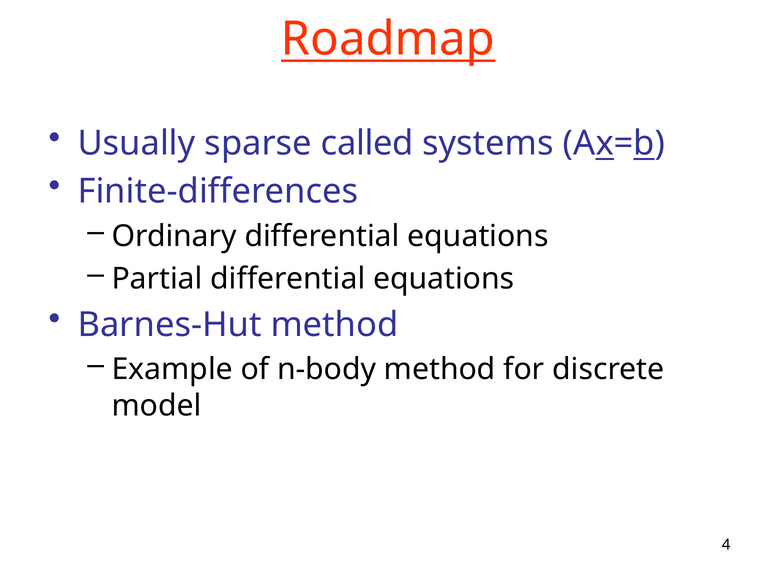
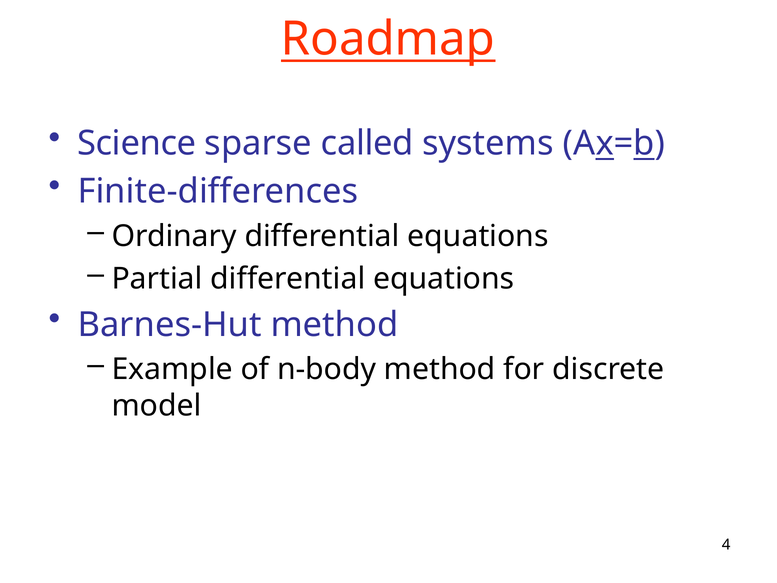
Usually: Usually -> Science
